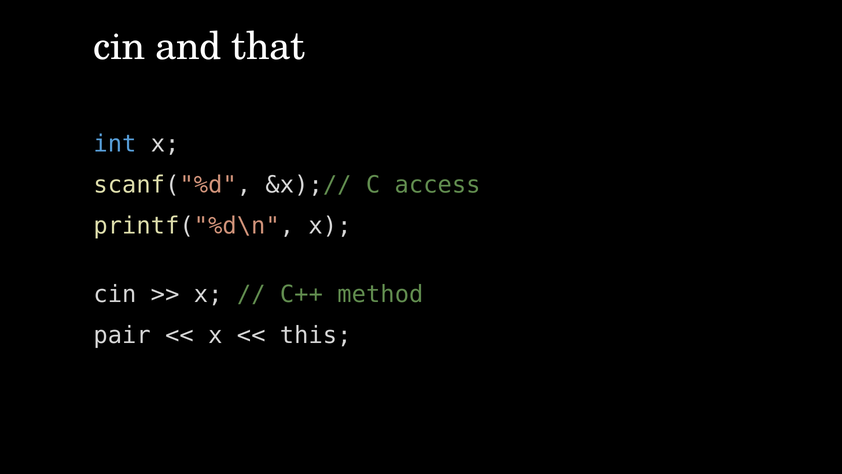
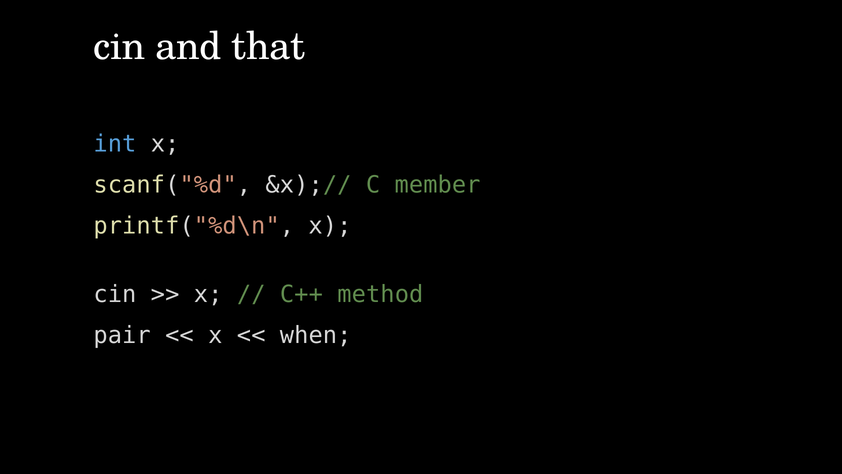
access: access -> member
this: this -> when
